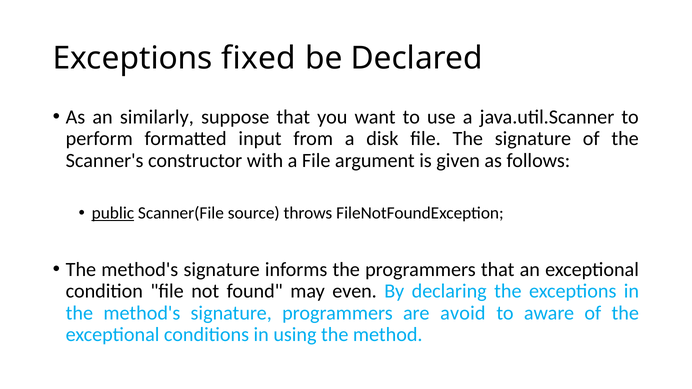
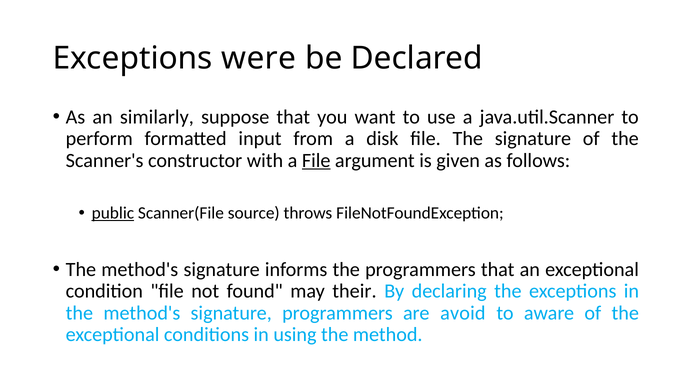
fixed: fixed -> were
File at (316, 160) underline: none -> present
even: even -> their
